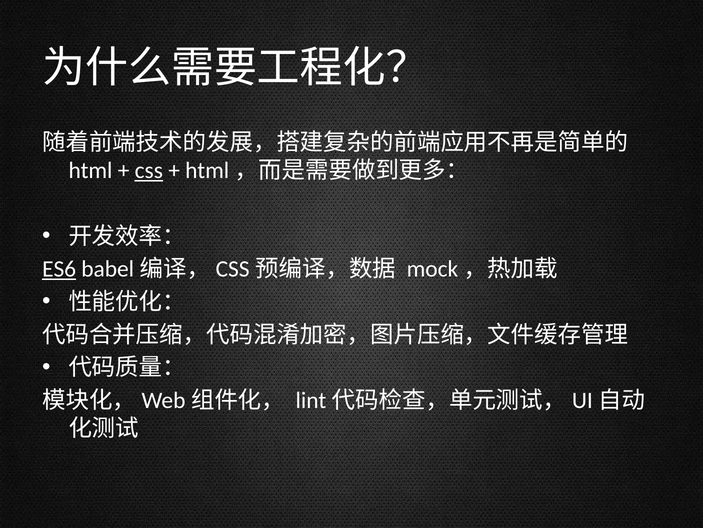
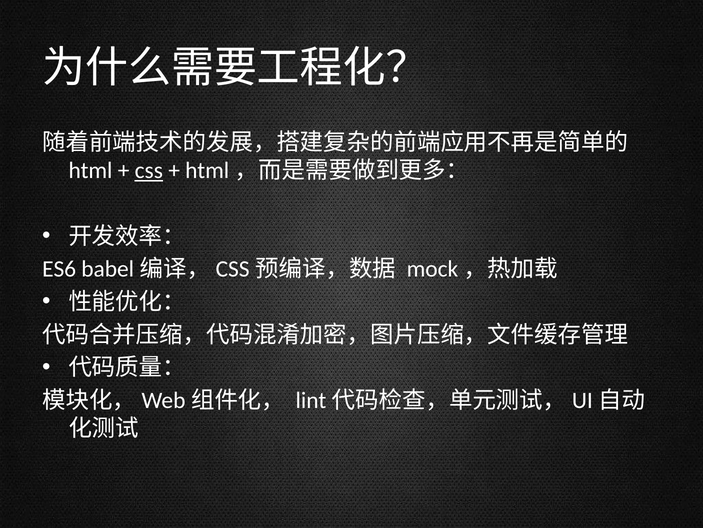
ES6 underline: present -> none
